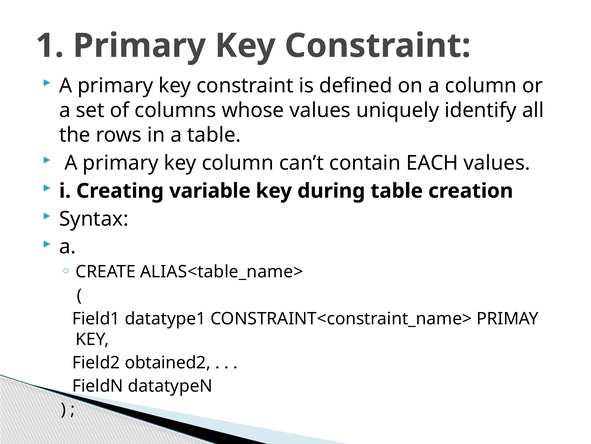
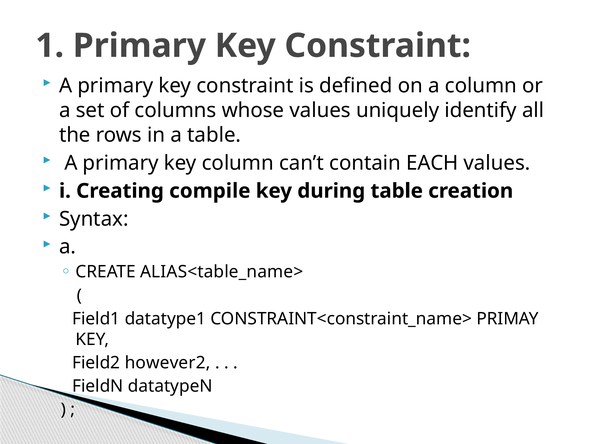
variable: variable -> compile
obtained2: obtained2 -> however2
